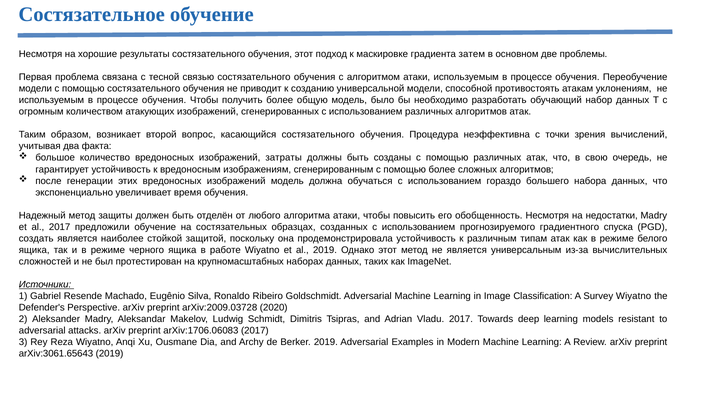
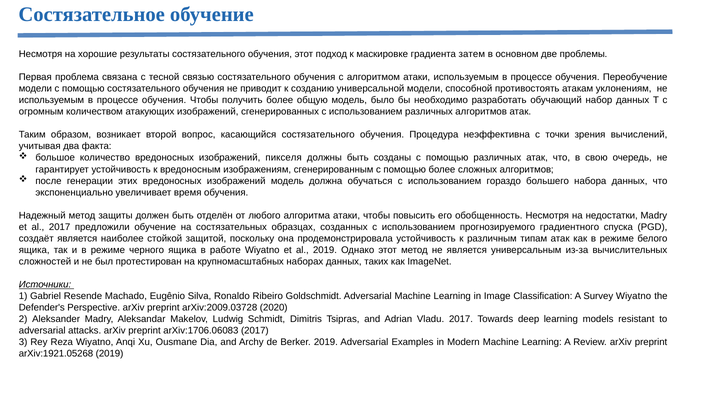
затраты: затраты -> пикселя
создать: создать -> создаёт
arXiv:3061.65643: arXiv:3061.65643 -> arXiv:1921.05268
